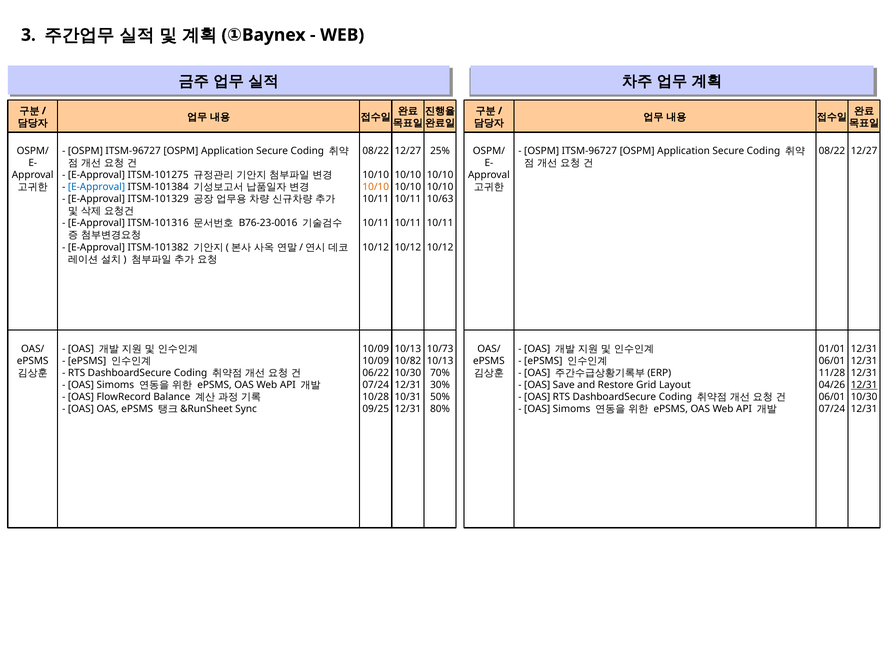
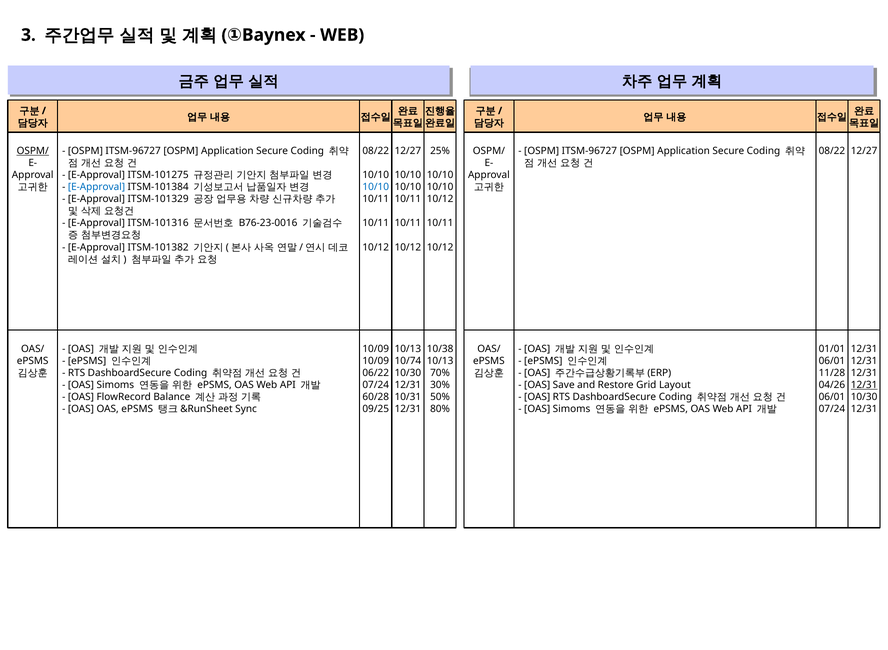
OSPM/ at (33, 151) underline: none -> present
10/10 at (376, 187) colour: orange -> blue
10/63 at (440, 199): 10/63 -> 10/12
10/73: 10/73 -> 10/38
10/82: 10/82 -> 10/74
10/28: 10/28 -> 60/28
